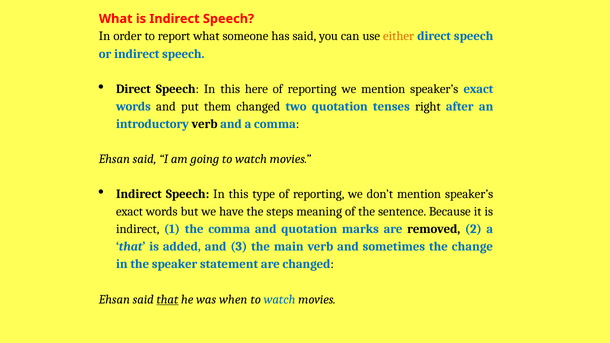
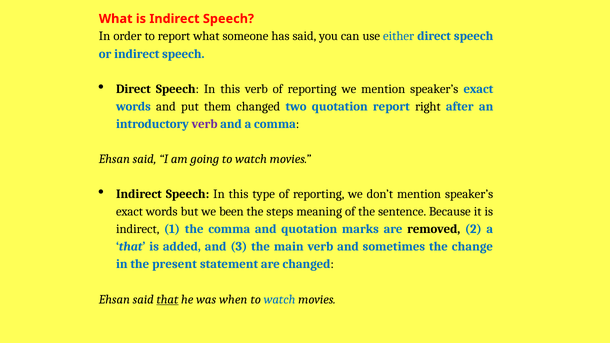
either colour: orange -> blue
this here: here -> verb
quotation tenses: tenses -> report
verb at (205, 124) colour: black -> purple
have: have -> been
speaker: speaker -> present
